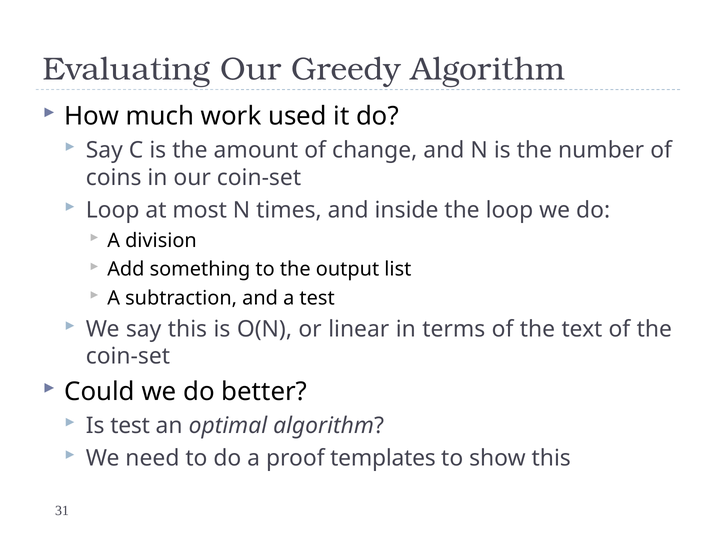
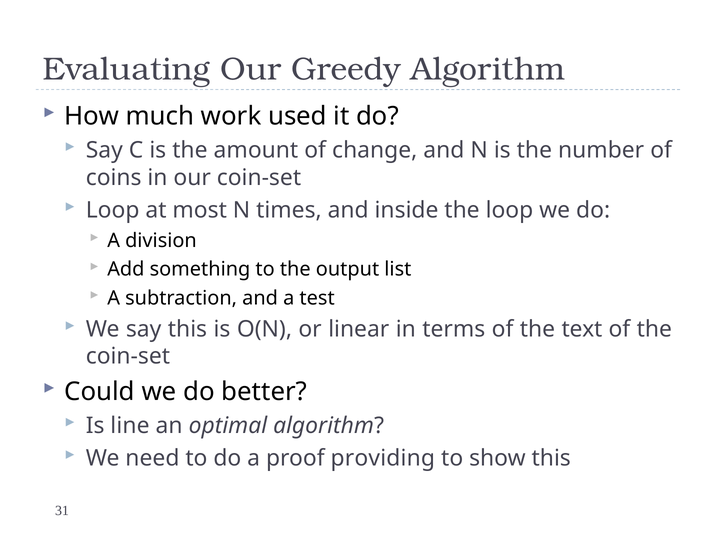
Is test: test -> line
templates: templates -> providing
